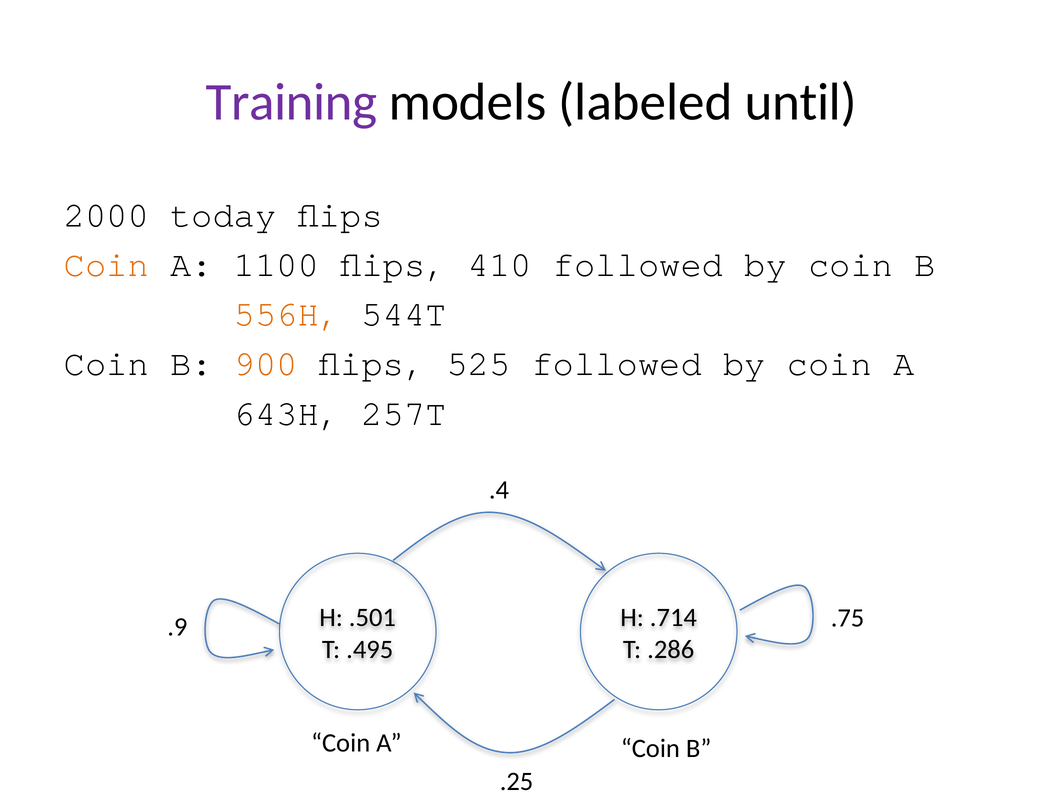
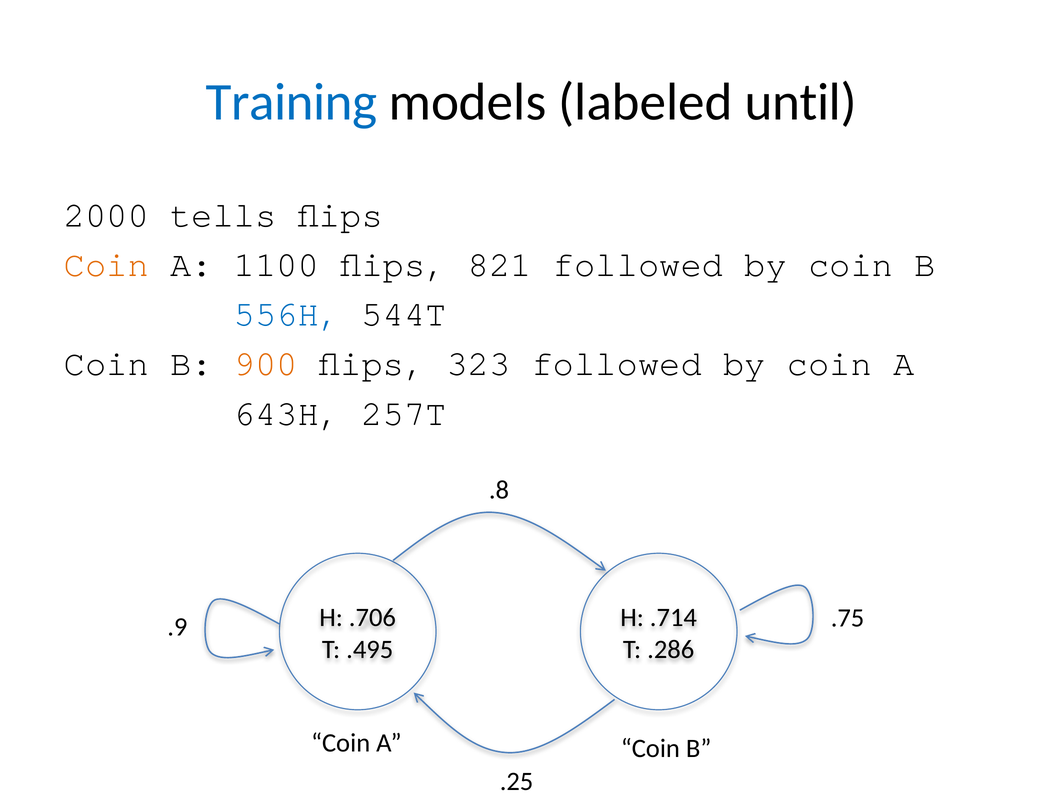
Training colour: purple -> blue
today: today -> tells
410: 410 -> 821
556H colour: orange -> blue
525: 525 -> 323
.4: .4 -> .8
.501: .501 -> .706
